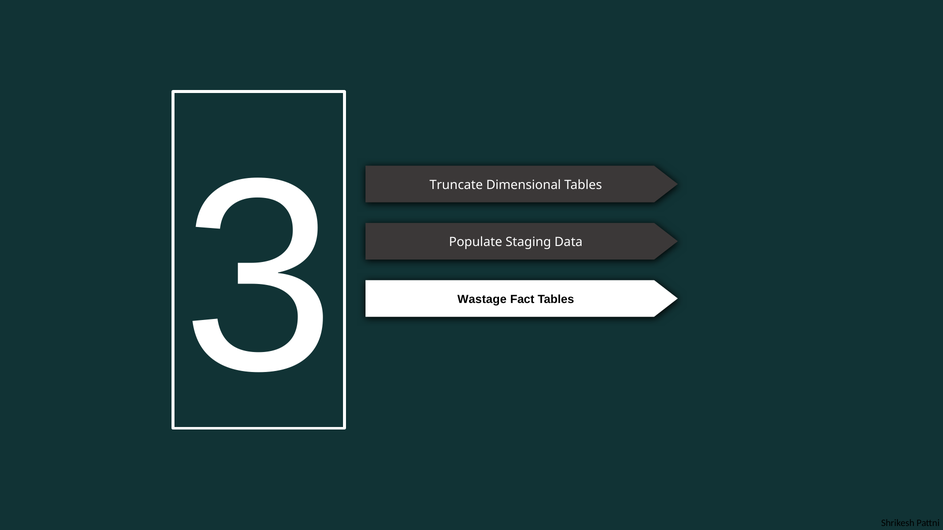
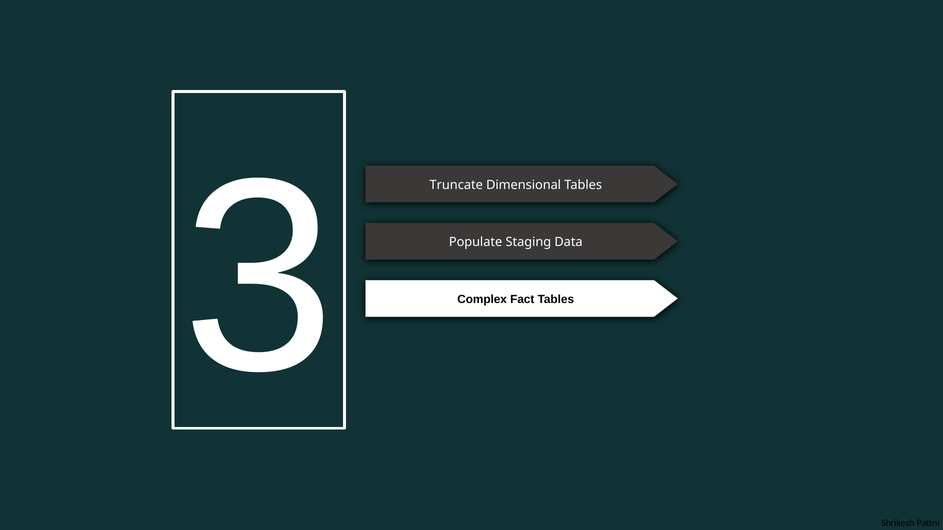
Wastage: Wastage -> Complex
